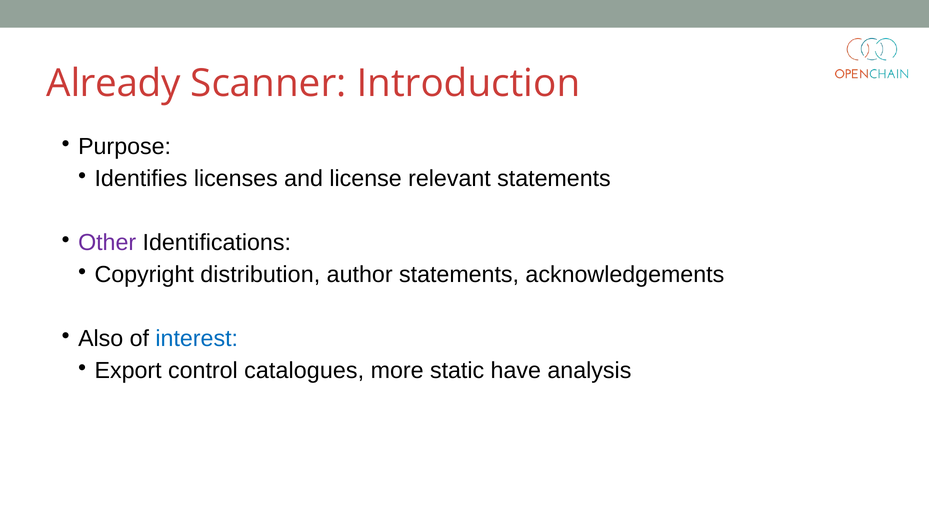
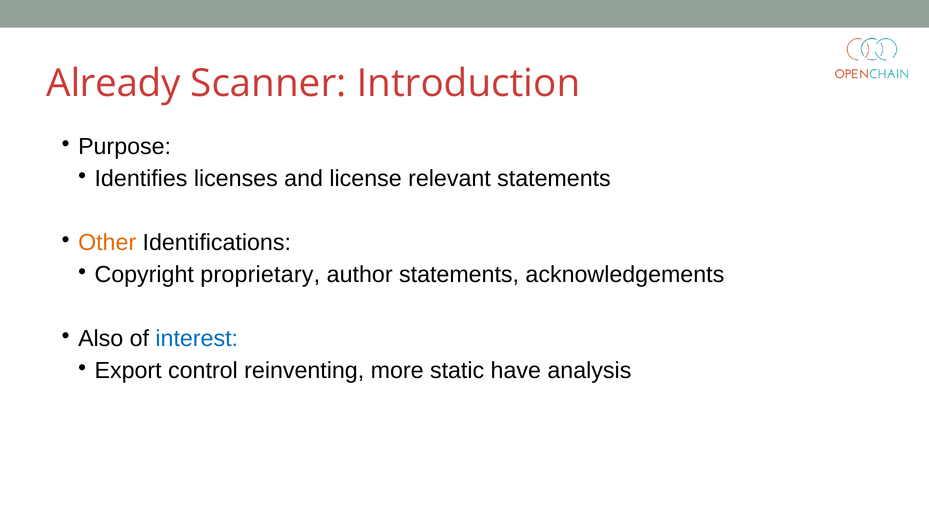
Other colour: purple -> orange
distribution: distribution -> proprietary
catalogues: catalogues -> reinventing
